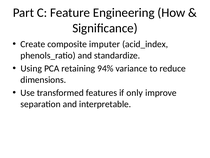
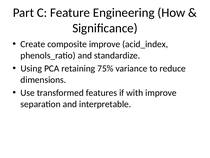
composite imputer: imputer -> improve
94%: 94% -> 75%
only: only -> with
